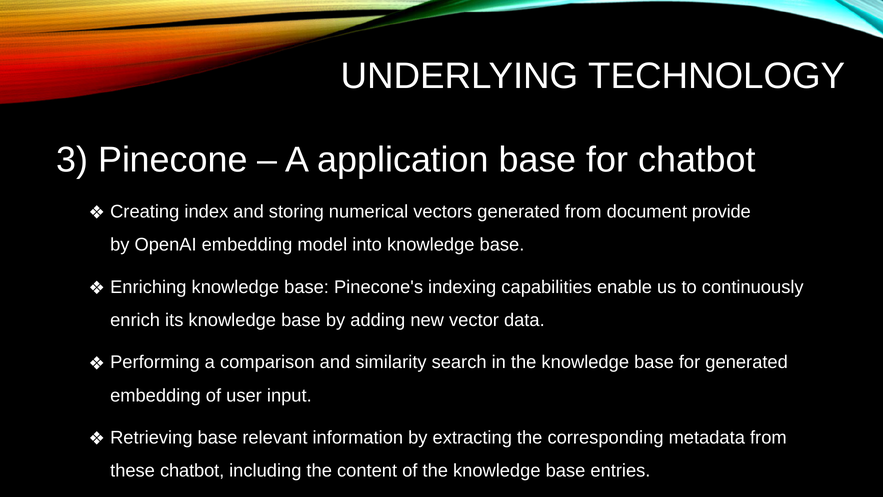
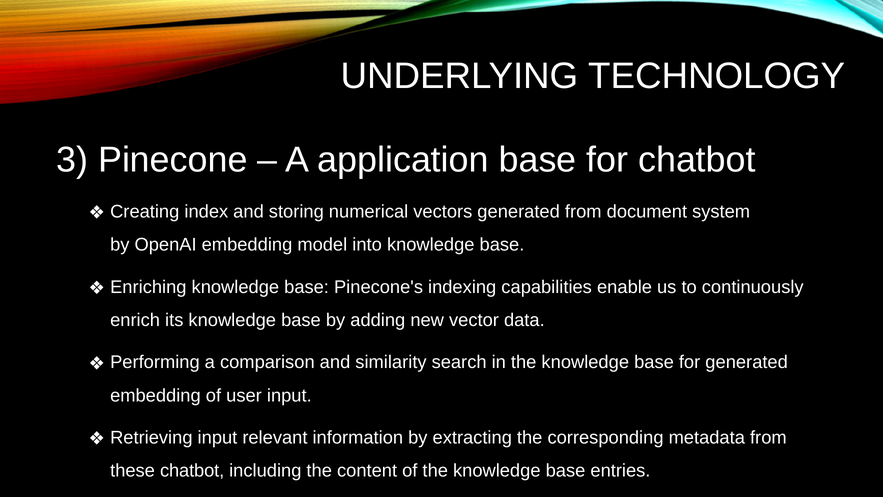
provide: provide -> system
Retrieving base: base -> input
